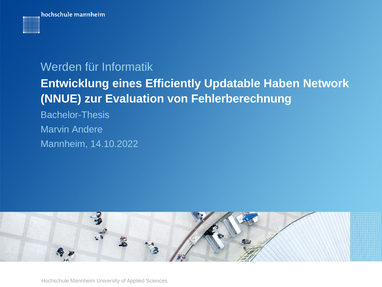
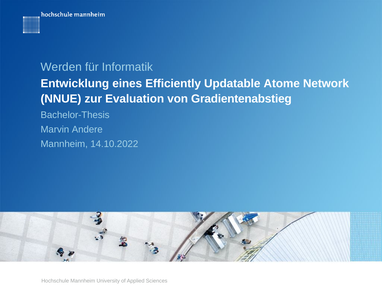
Haben: Haben -> Atome
Fehlerberechnung: Fehlerberechnung -> Gradientenabstieg
